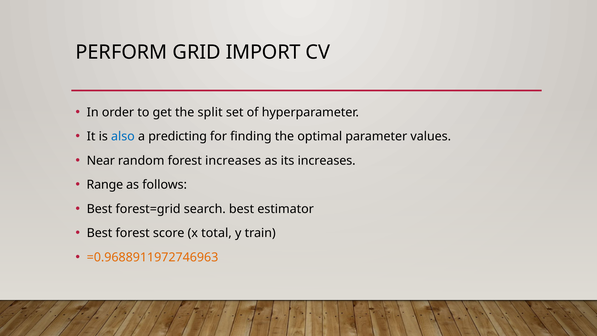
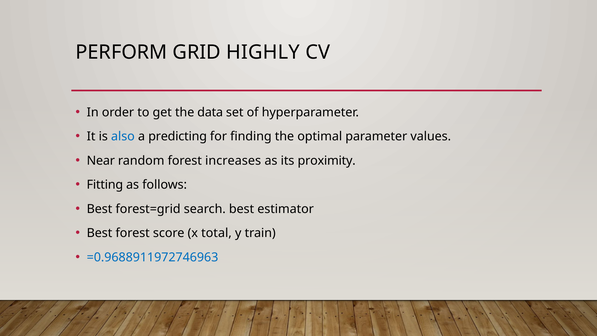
IMPORT: IMPORT -> HIGHLY
split: split -> data
its increases: increases -> proximity
Range: Range -> Fitting
=0.9688911972746963 colour: orange -> blue
